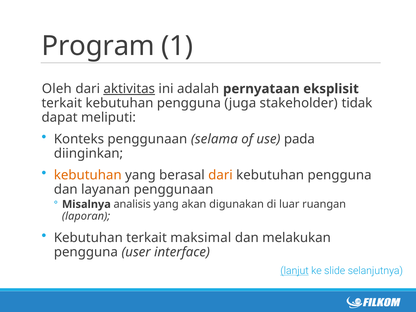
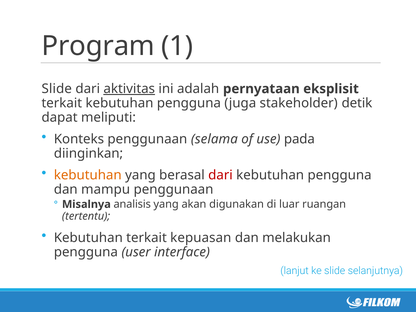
Oleh at (57, 89): Oleh -> Slide
tidak: tidak -> detik
dari at (220, 175) colour: orange -> red
layanan: layanan -> mampu
laporan: laporan -> tertentu
maksimal: maksimal -> kepuasan
lanjut underline: present -> none
